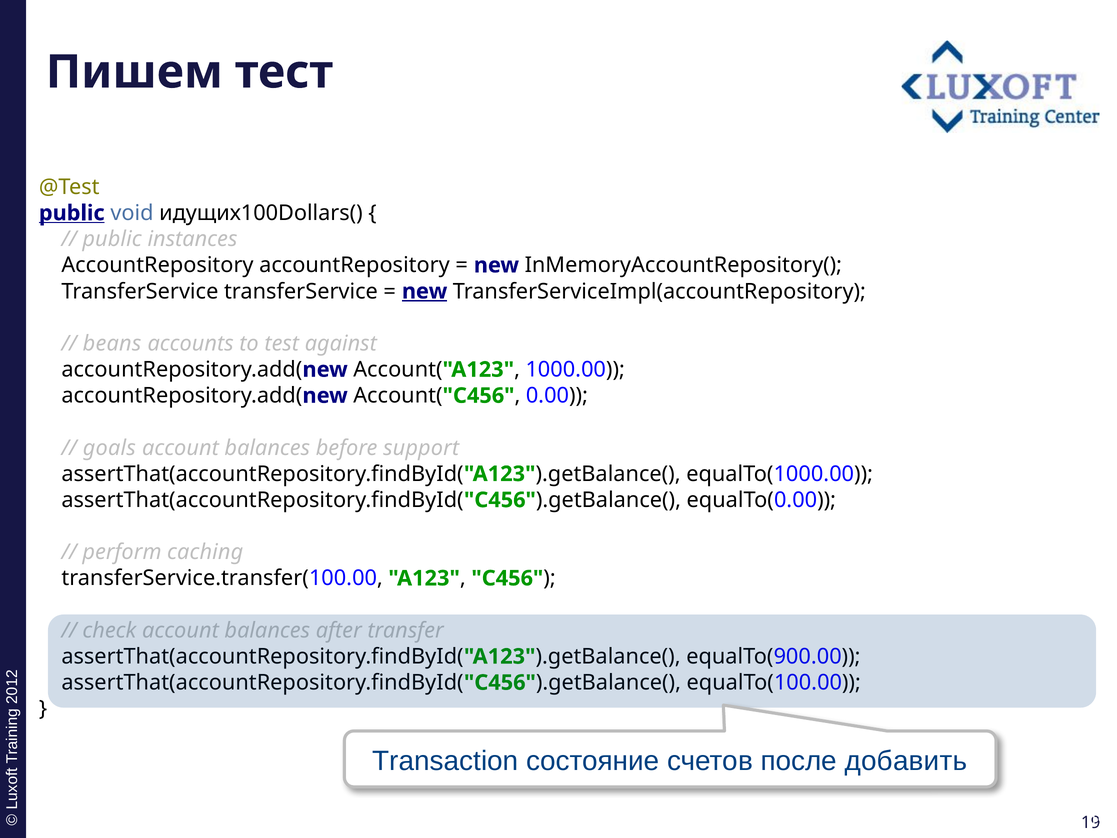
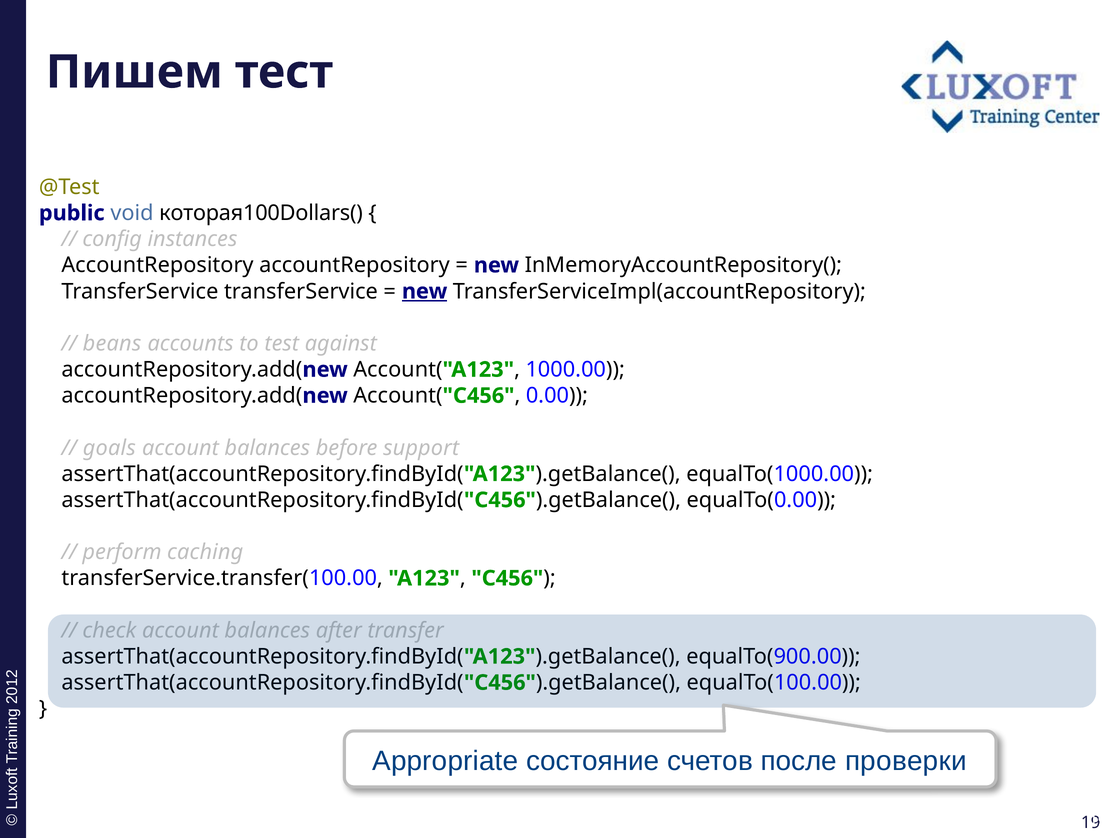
public at (72, 213) underline: present -> none
идущих100Dollars(: идущих100Dollars( -> которая100Dollars(
public at (112, 239): public -> config
Transaction: Transaction -> Appropriate
добавить: добавить -> проверки
